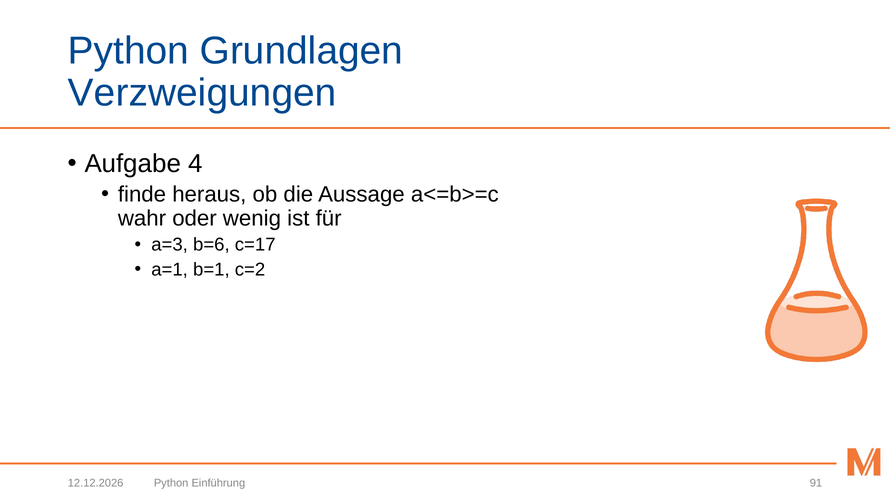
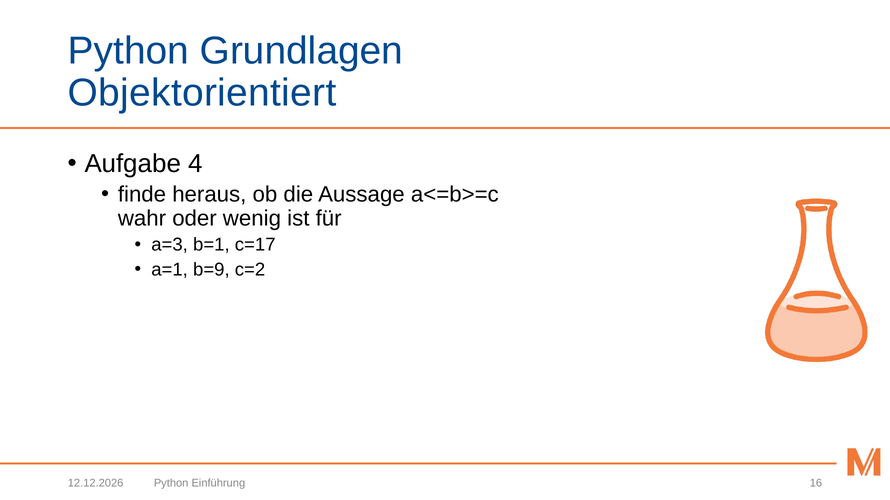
Verzweigungen: Verzweigungen -> Objektorientiert
b=6: b=6 -> b=1
b=1: b=1 -> b=9
91: 91 -> 16
